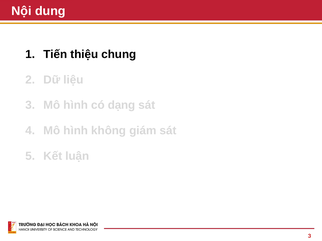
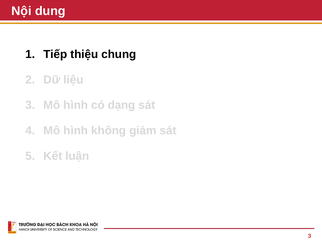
Tiến: Tiến -> Tiếp
